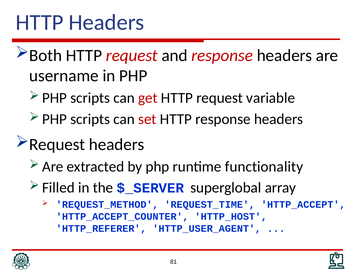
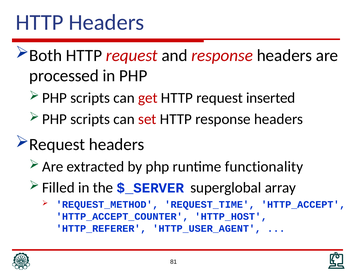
username: username -> processed
variable: variable -> inserted
